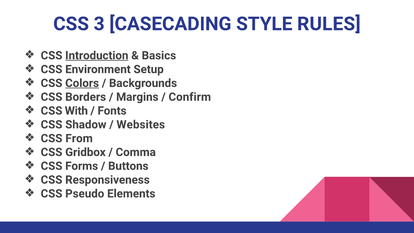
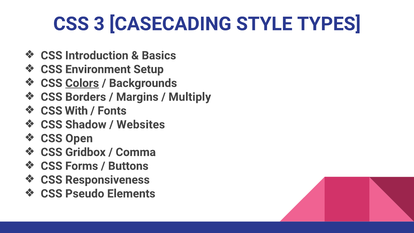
RULES: RULES -> TYPES
Introduction underline: present -> none
Confirm: Confirm -> Multiply
From: From -> Open
